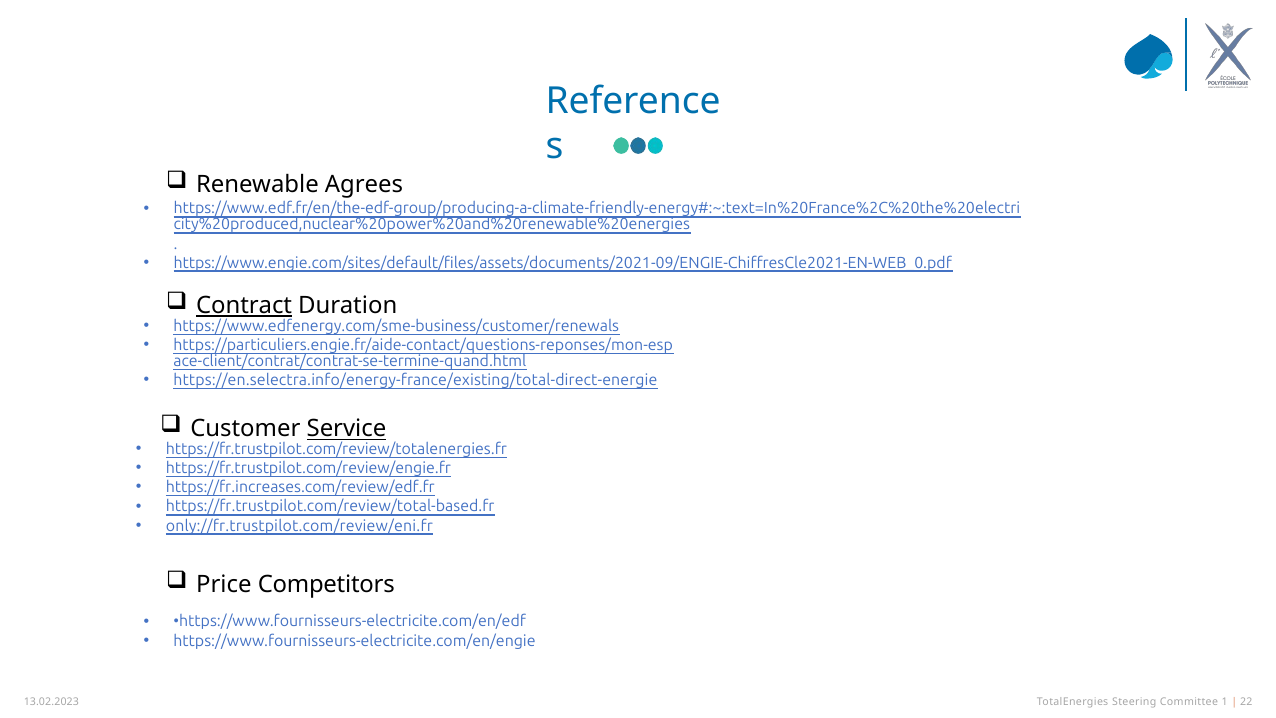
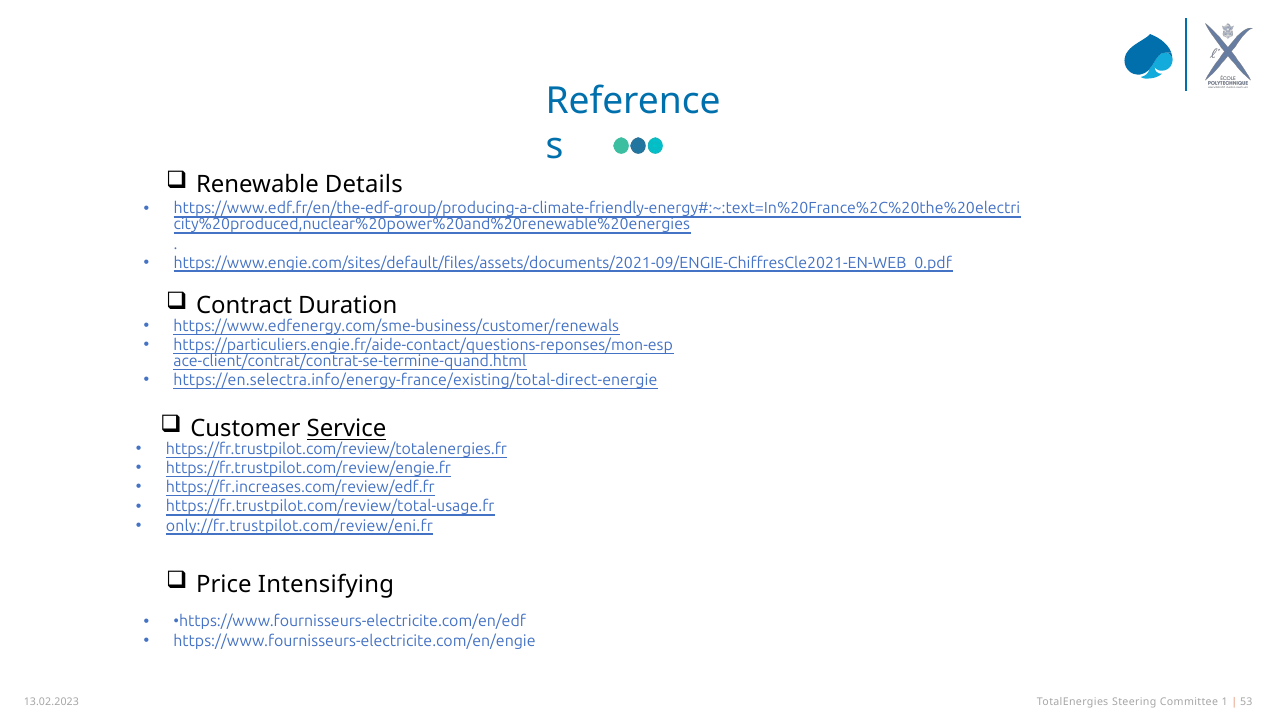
Agrees: Agrees -> Details
Contract underline: present -> none
https://fr.trustpilot.com/review/total-based.fr: https://fr.trustpilot.com/review/total-based.fr -> https://fr.trustpilot.com/review/total-usage.fr
Competitors: Competitors -> Intensifying
22: 22 -> 53
